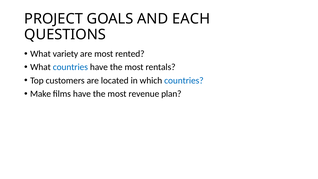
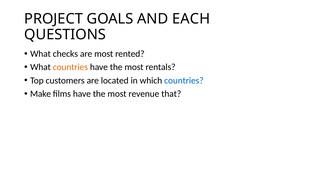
variety: variety -> checks
countries at (70, 67) colour: blue -> orange
plan: plan -> that
